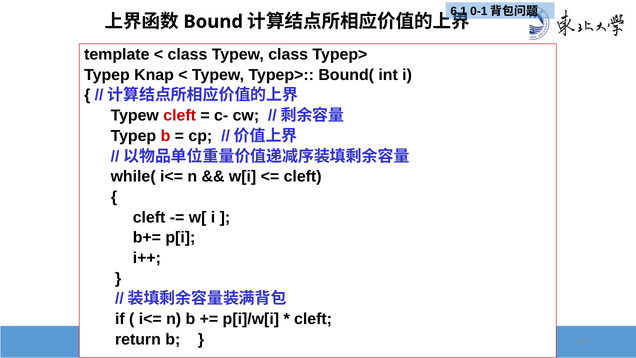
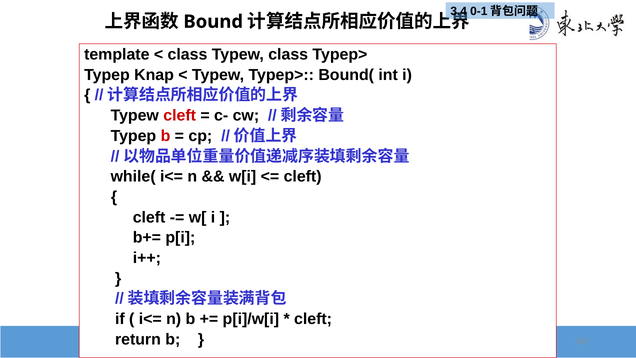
6.1: 6.1 -> 3.4
